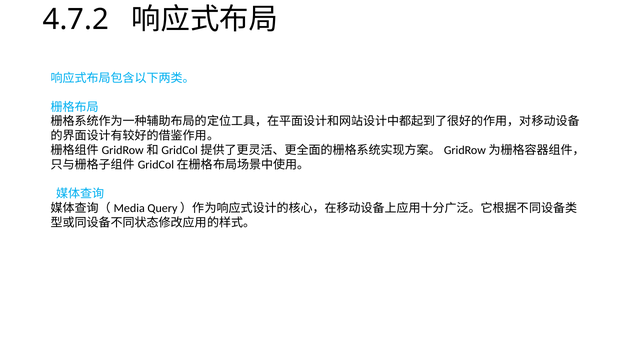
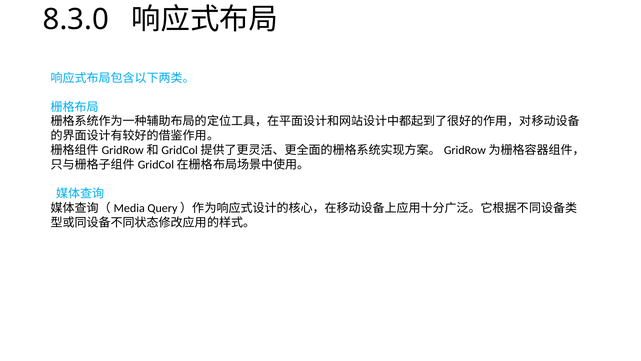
4.7.2: 4.7.2 -> 8.3.0
